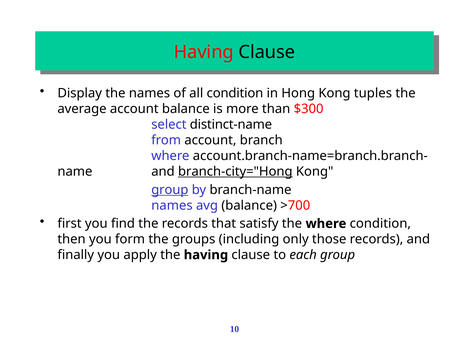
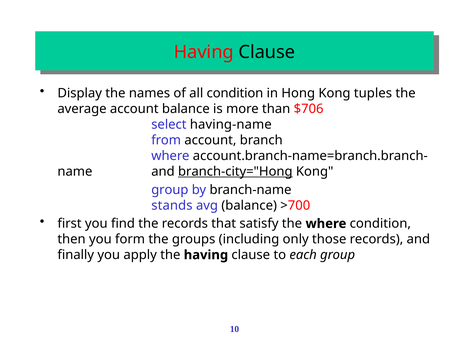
$300: $300 -> $706
distinct-name: distinct-name -> having-name
group at (170, 190) underline: present -> none
names at (172, 205): names -> stands
